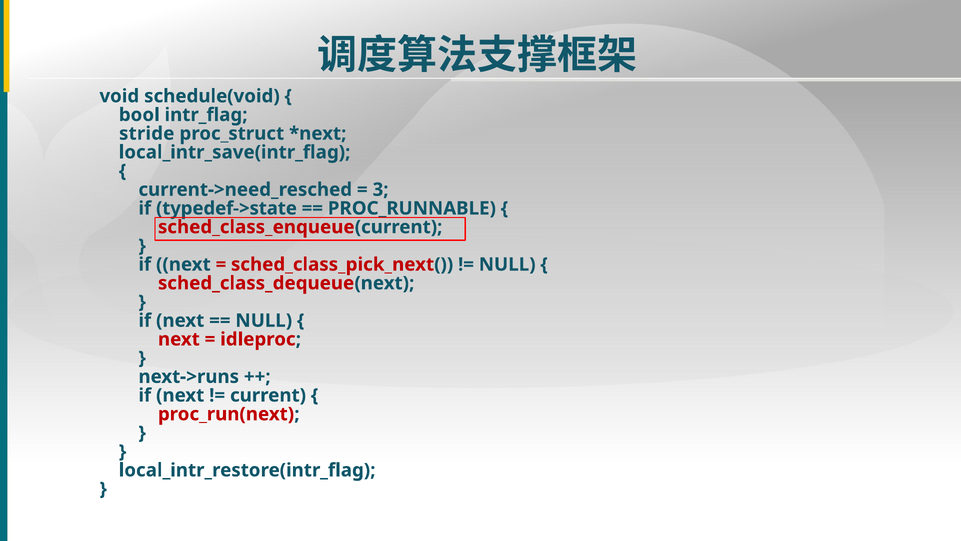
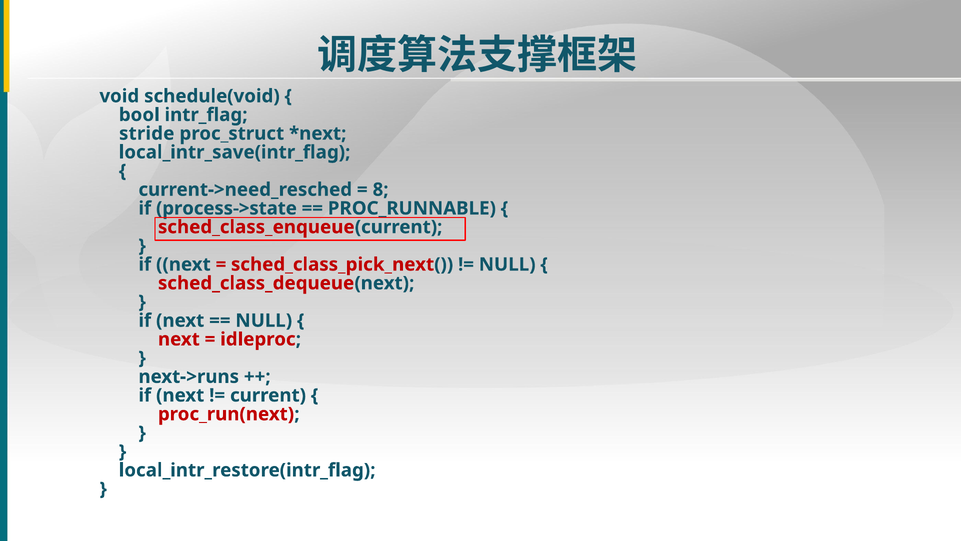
3: 3 -> 8
typedef->state: typedef->state -> process->state
